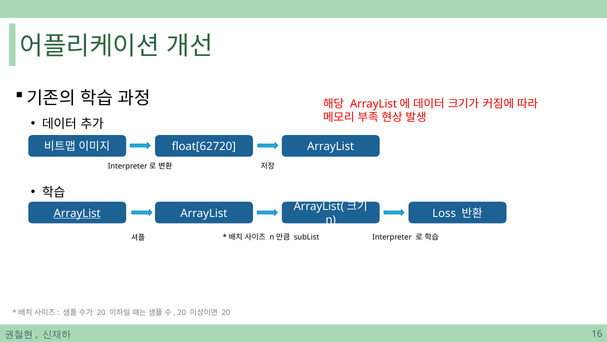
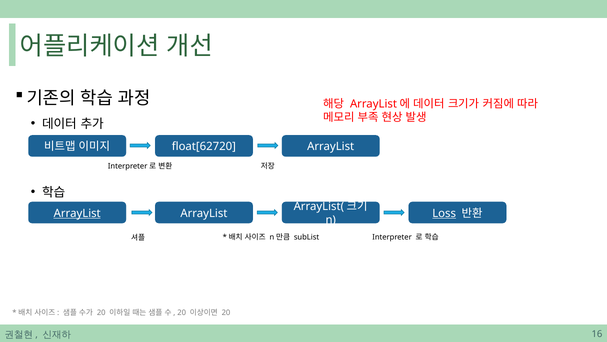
Loss underline: none -> present
